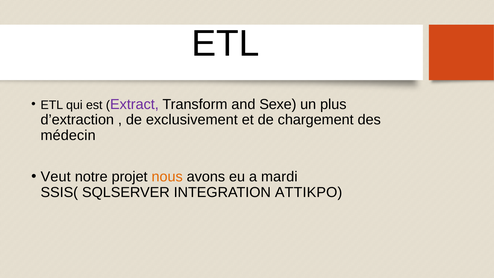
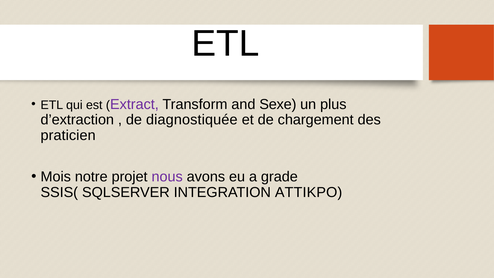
exclusivement: exclusivement -> diagnostiquée
médecin: médecin -> praticien
Veut: Veut -> Mois
nous colour: orange -> purple
mardi: mardi -> grade
